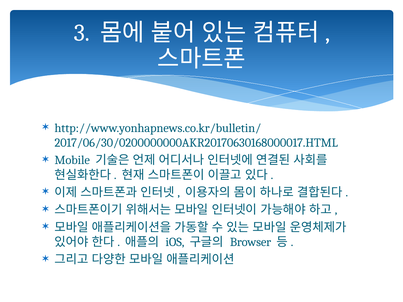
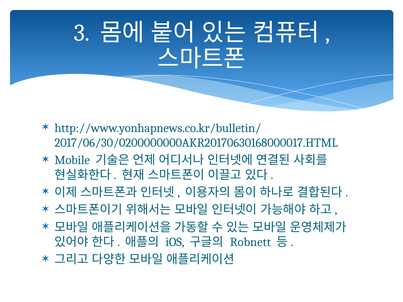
Browser: Browser -> Robnett
